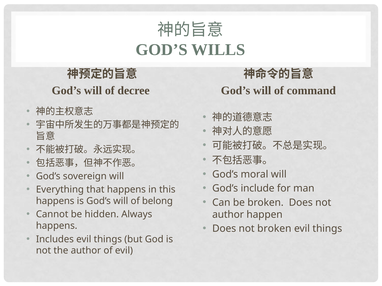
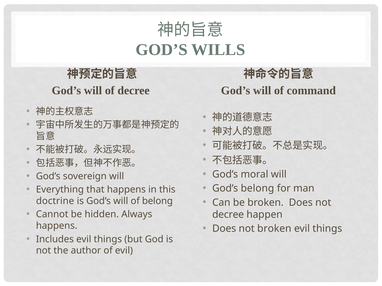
God’s include: include -> belong
happens at (55, 201): happens -> doctrine
author at (228, 215): author -> decree
